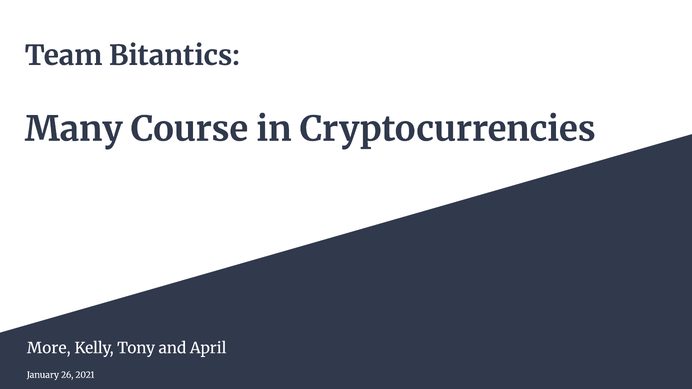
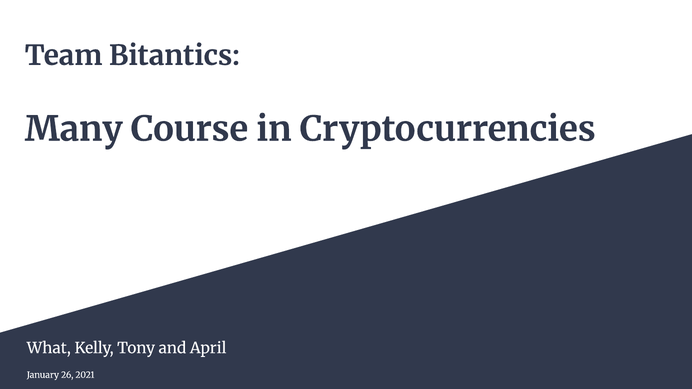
More: More -> What
